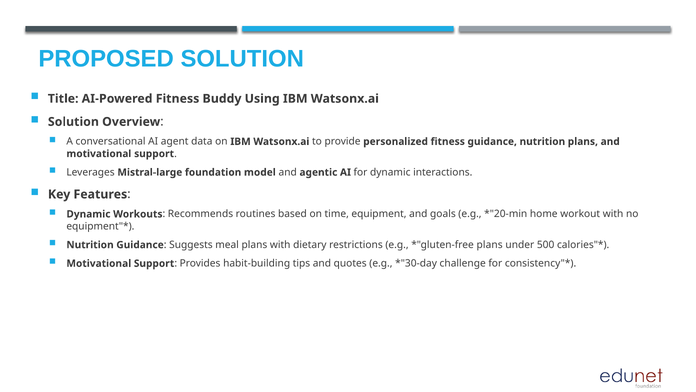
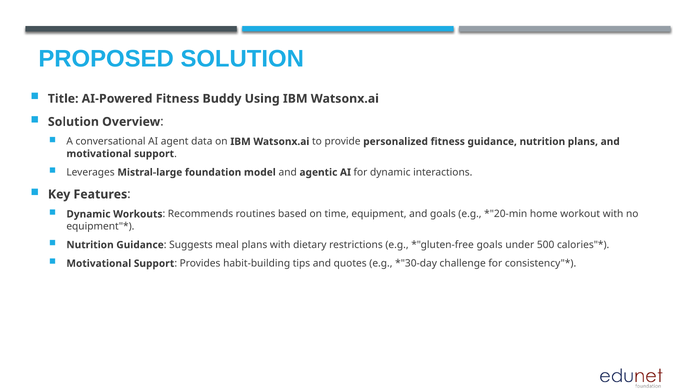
plans at (490, 245): plans -> goals
